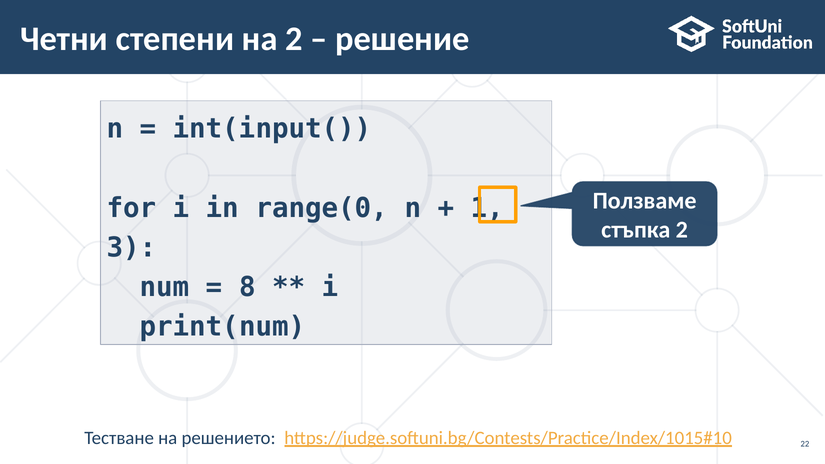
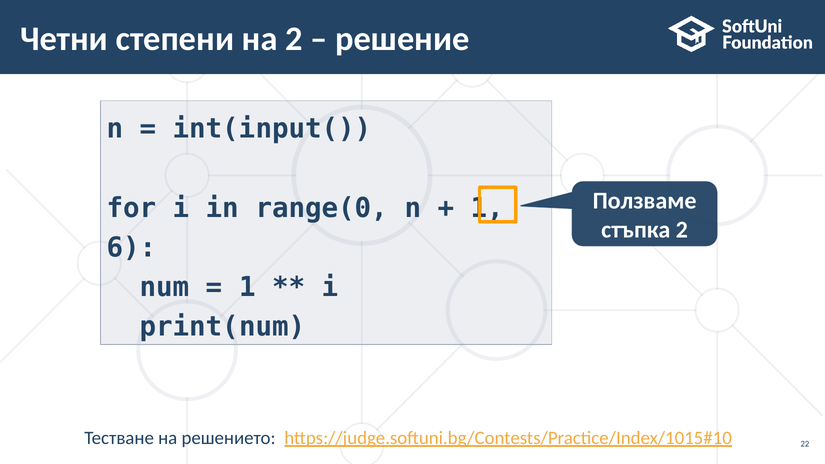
3: 3 -> 6
8 at (247, 287): 8 -> 1
